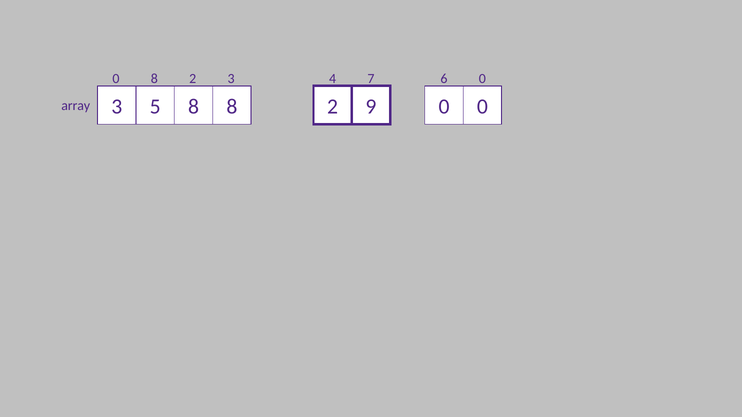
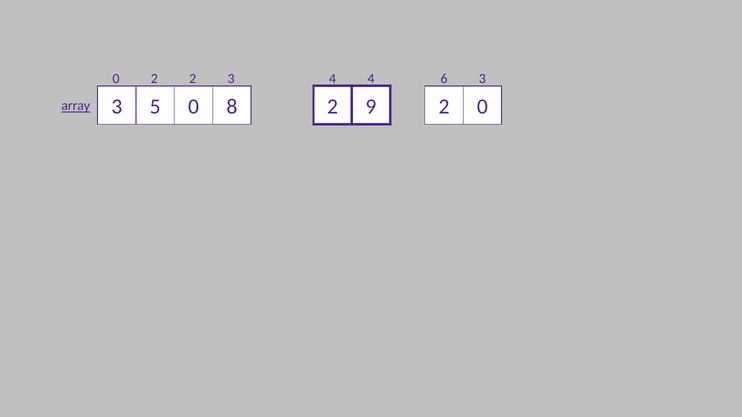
0 8: 8 -> 2
4 7: 7 -> 4
6 0: 0 -> 3
5 8: 8 -> 0
9 0: 0 -> 2
array underline: none -> present
